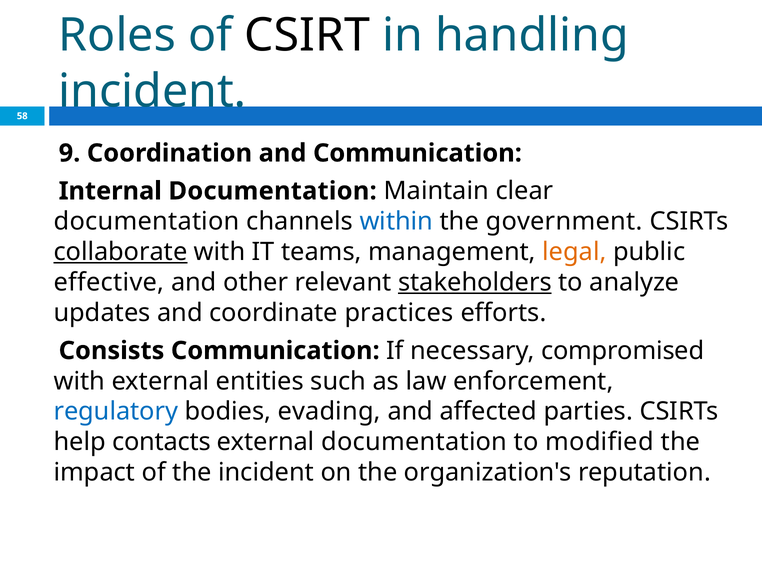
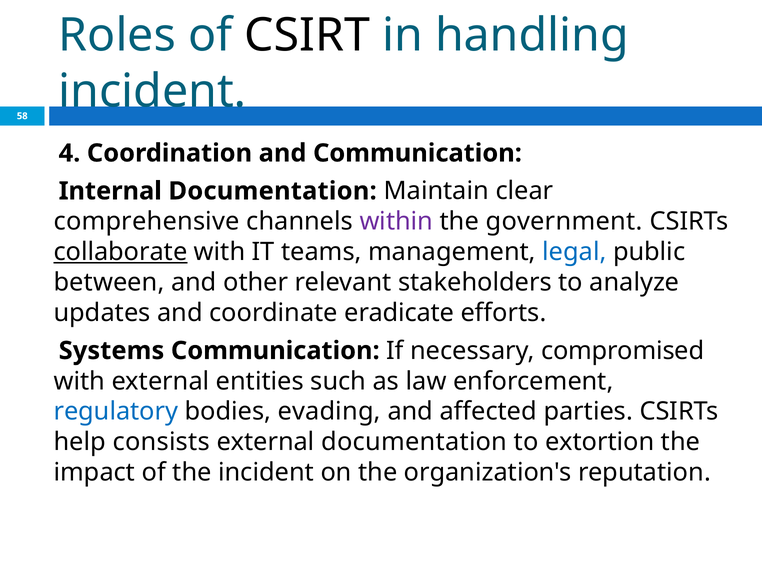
9: 9 -> 4
documentation at (147, 222): documentation -> comprehensive
within colour: blue -> purple
legal colour: orange -> blue
effective: effective -> between
stakeholders underline: present -> none
practices: practices -> eradicate
Consists: Consists -> Systems
contacts: contacts -> consists
modified: modified -> extortion
